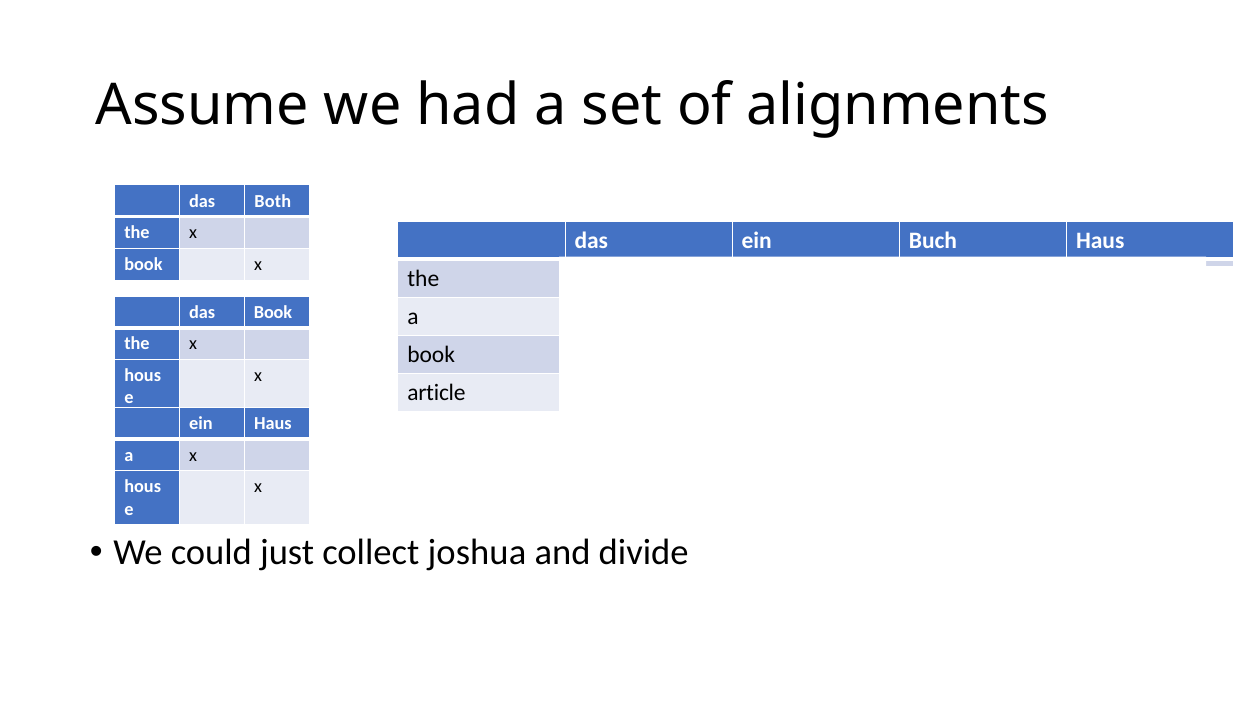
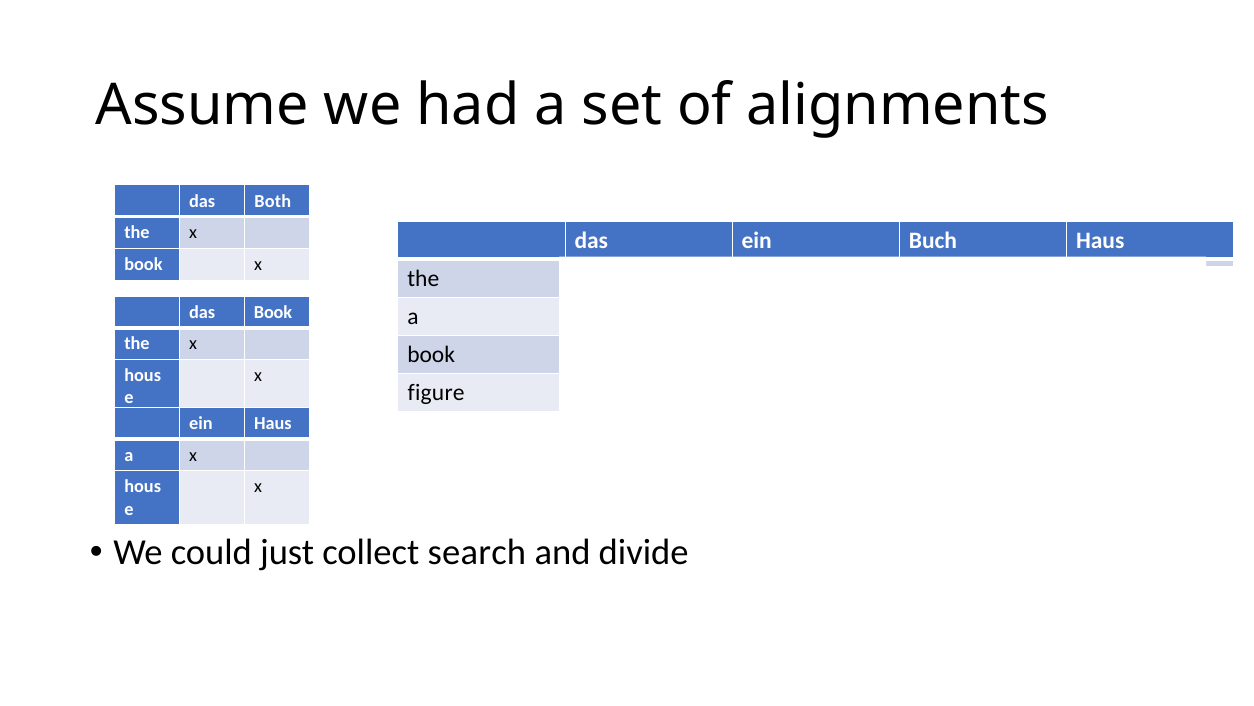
article: article -> figure
joshua: joshua -> search
